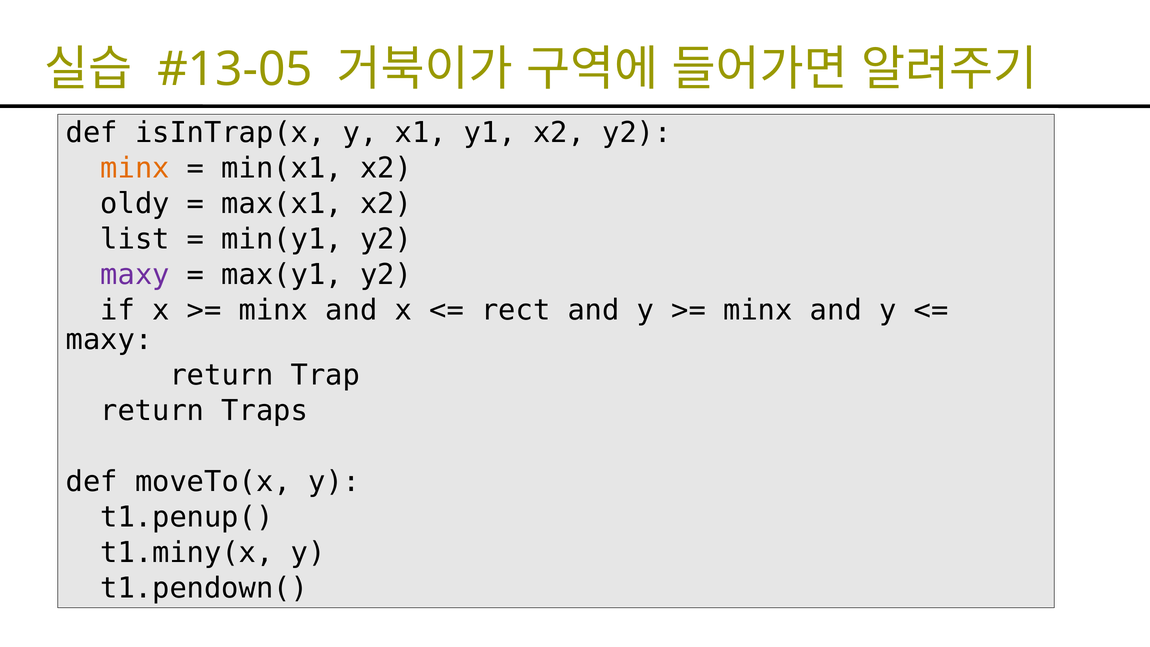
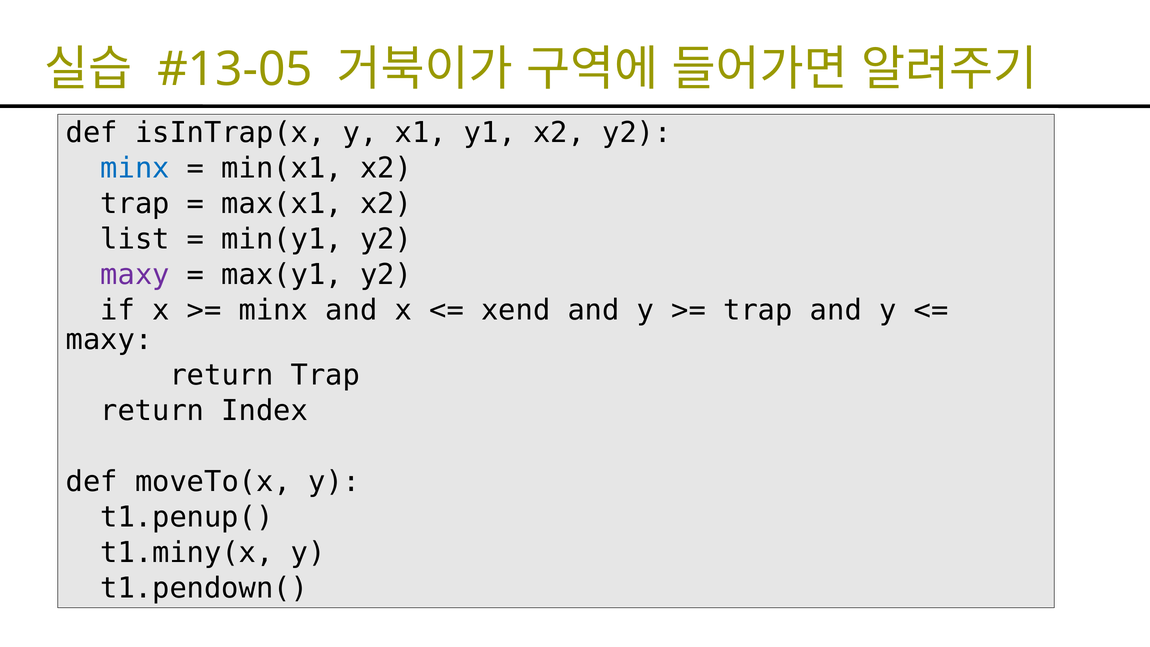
minx at (135, 168) colour: orange -> blue
oldy at (135, 204): oldy -> trap
rect: rect -> xend
minx at (758, 310): minx -> trap
Traps: Traps -> Index
